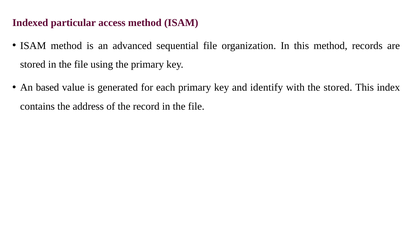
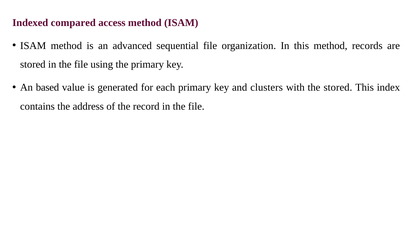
particular: particular -> compared
identify: identify -> clusters
